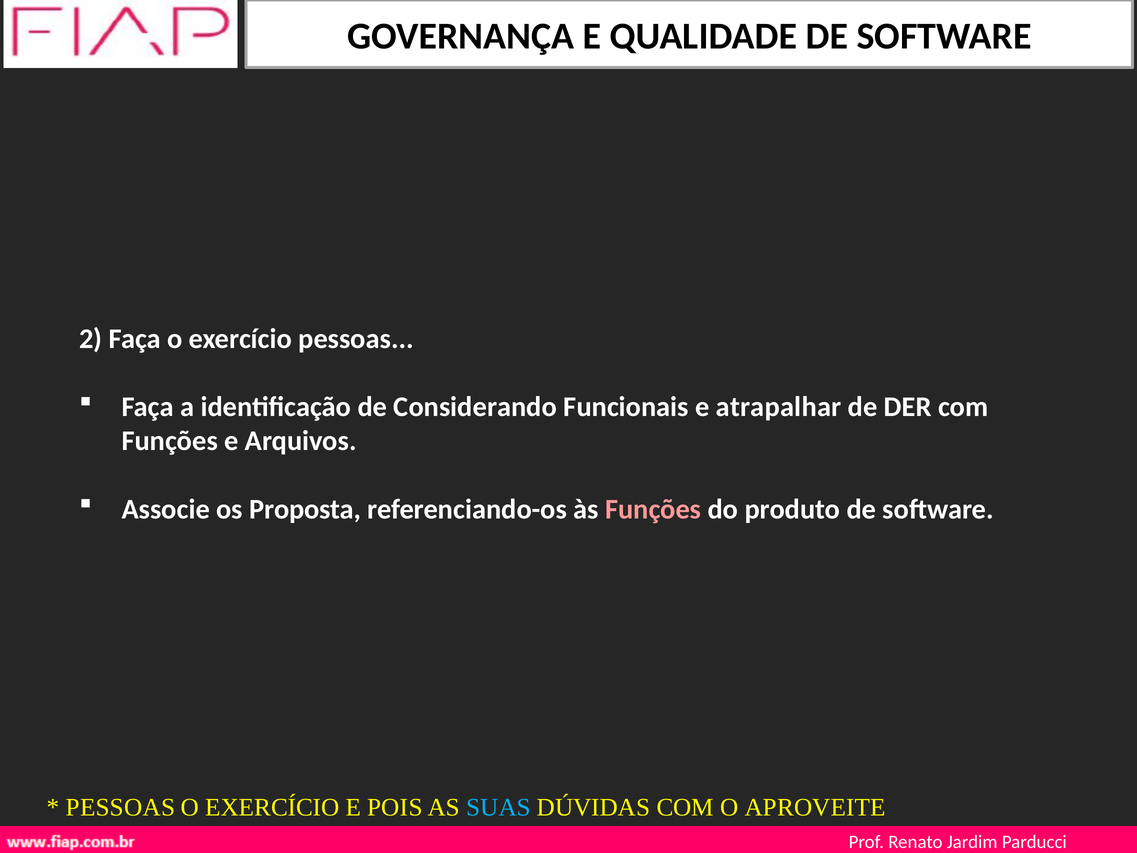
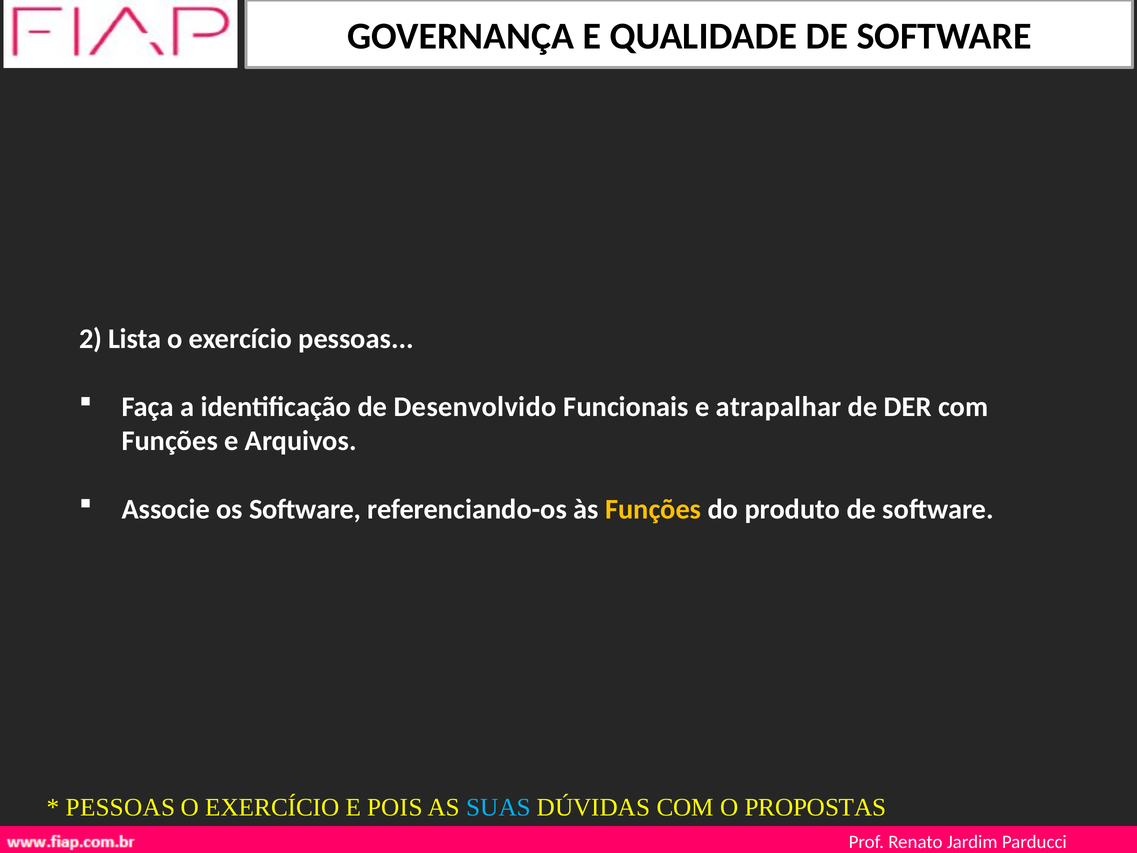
2 Faça: Faça -> Lista
Considerando: Considerando -> Desenvolvido
os Proposta: Proposta -> Software
Funções at (653, 509) colour: pink -> yellow
APROVEITE: APROVEITE -> PROPOSTAS
